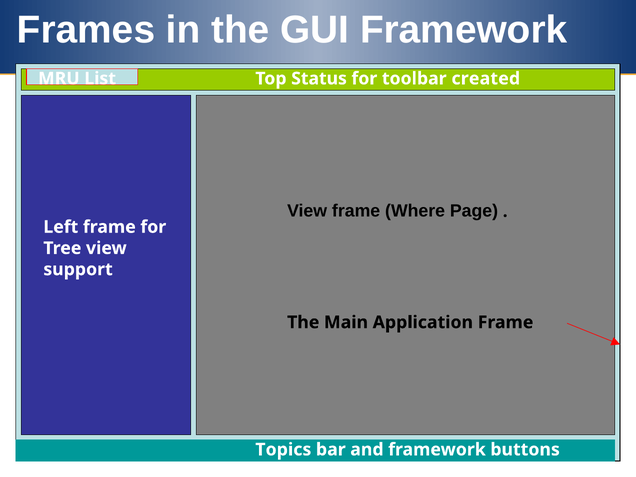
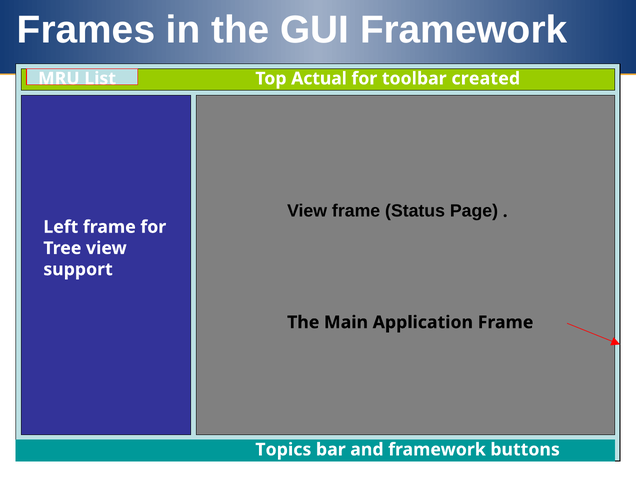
Status: Status -> Actual
Where: Where -> Status
